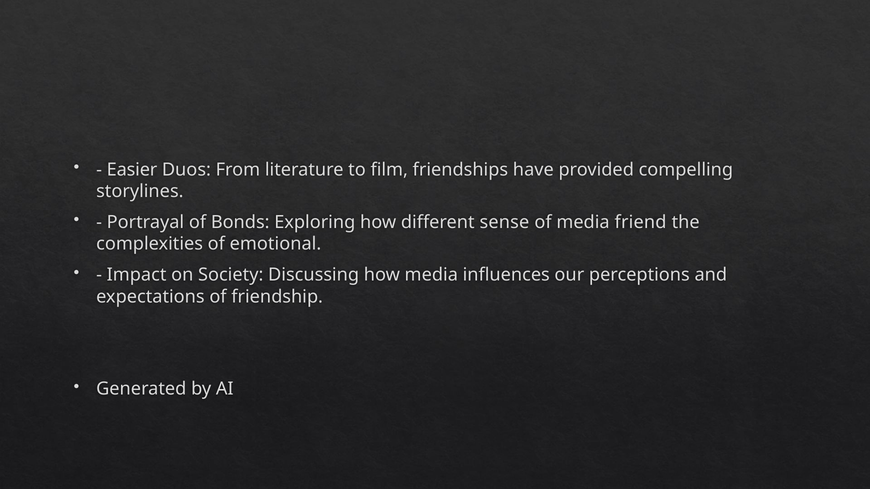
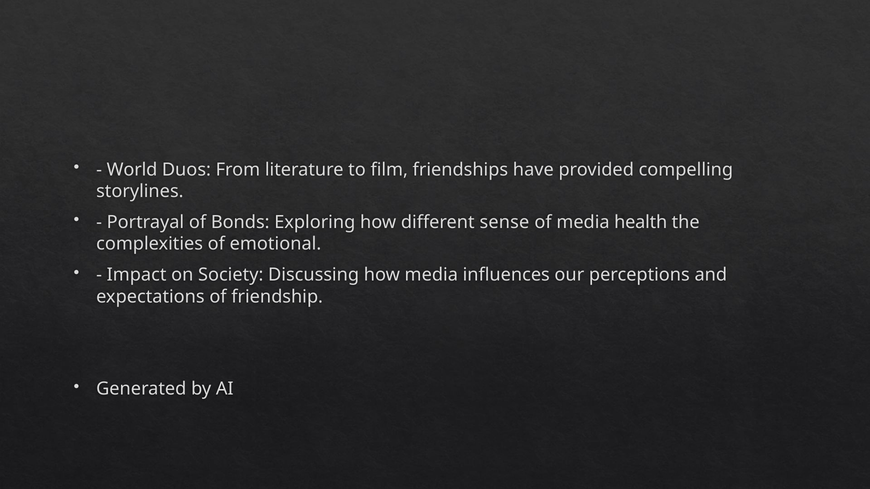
Easier: Easier -> World
friend: friend -> health
